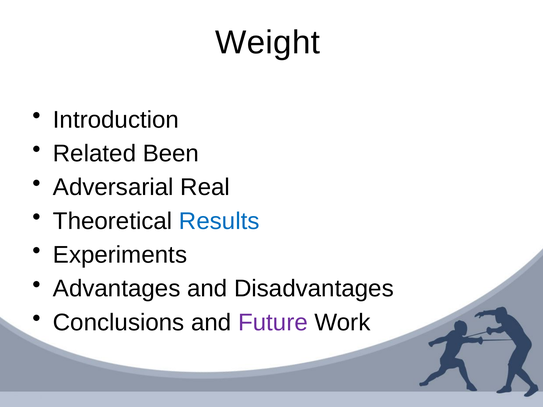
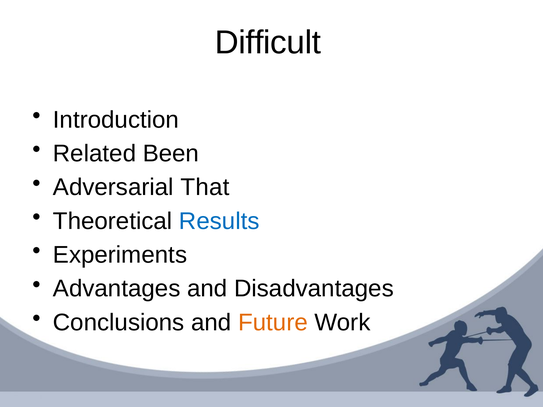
Weight: Weight -> Difficult
Real: Real -> That
Future colour: purple -> orange
